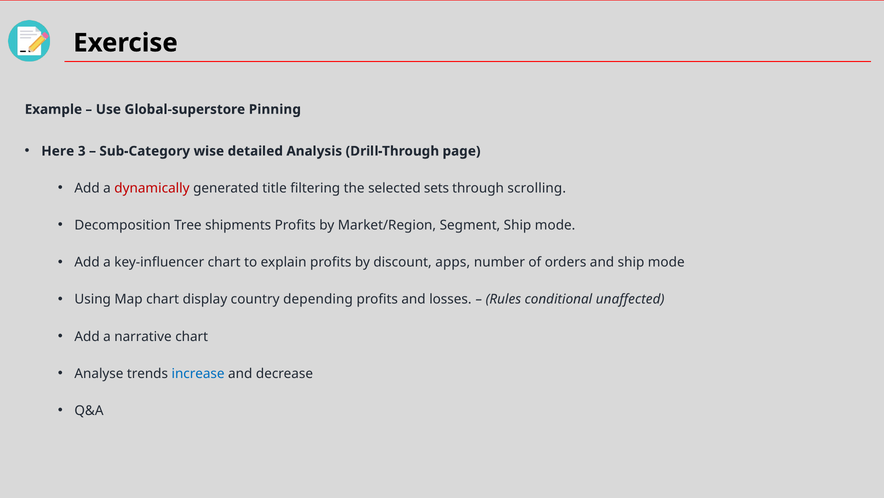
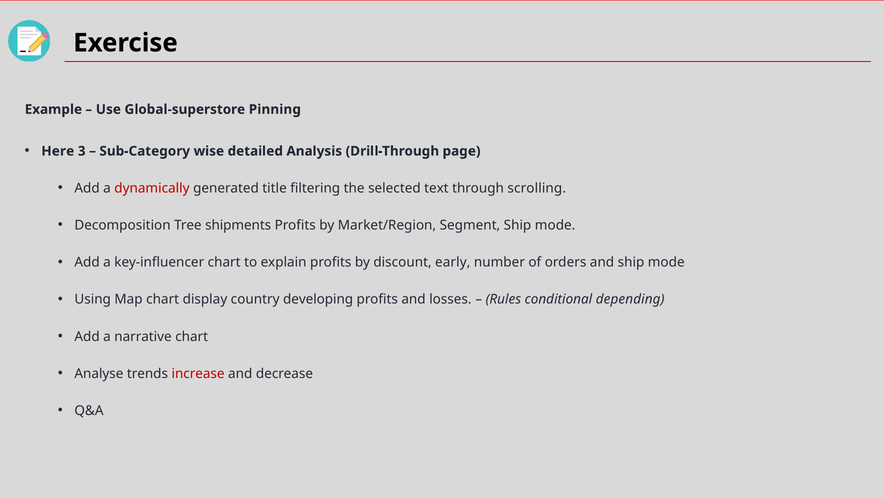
sets: sets -> text
apps: apps -> early
depending: depending -> developing
unaffected: unaffected -> depending
increase colour: blue -> red
